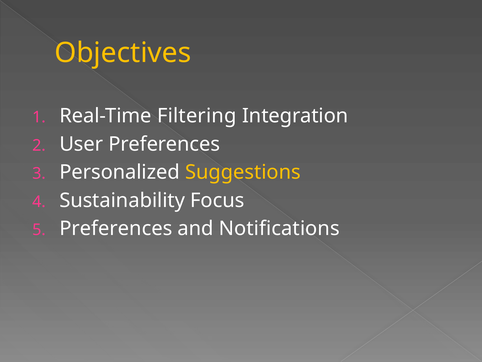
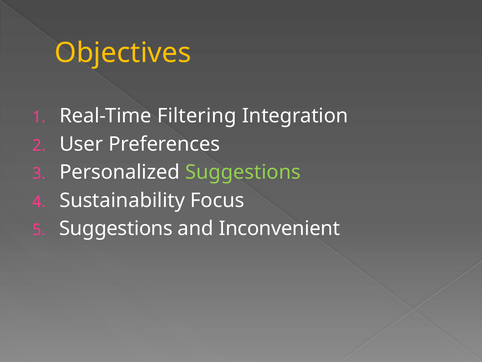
Suggestions at (243, 172) colour: yellow -> light green
Preferences at (116, 228): Preferences -> Suggestions
Notifications: Notifications -> Inconvenient
